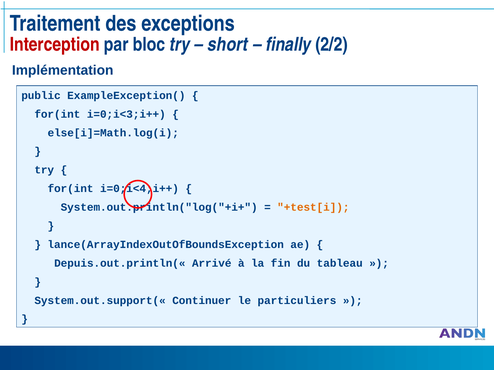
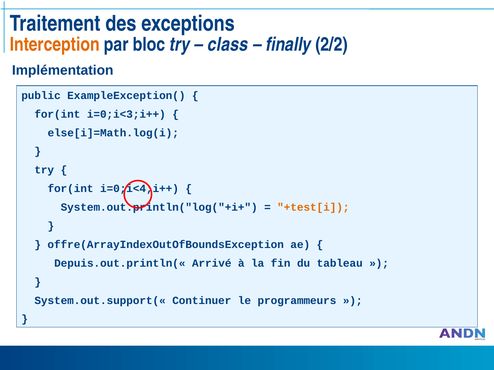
Interception colour: red -> orange
short: short -> class
lance(ArrayIndexOutOfBoundsException: lance(ArrayIndexOutOfBoundsException -> offre(ArrayIndexOutOfBoundsException
particuliers: particuliers -> programmeurs
